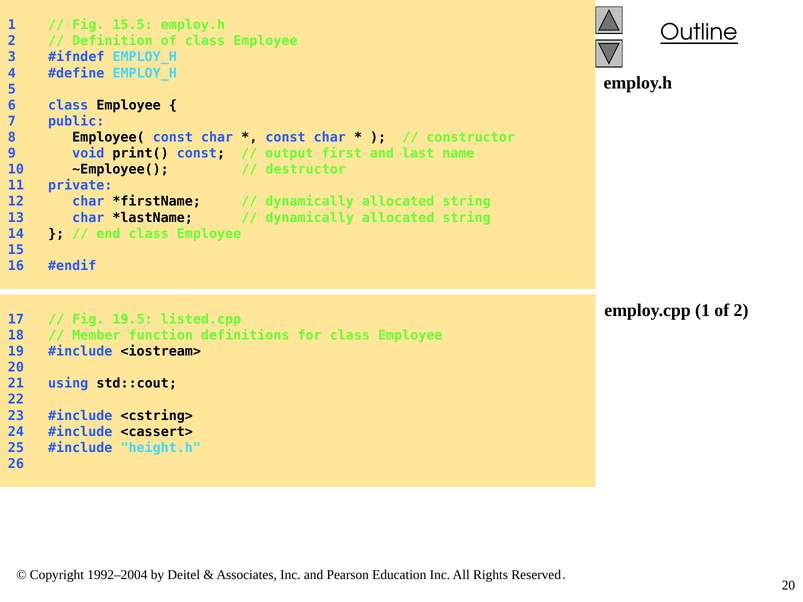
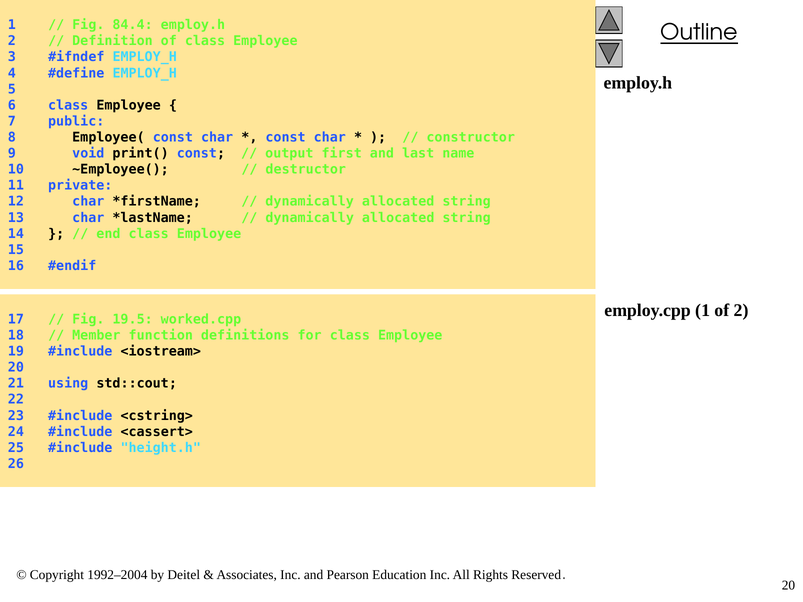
15.5: 15.5 -> 84.4
listed.cpp: listed.cpp -> worked.cpp
